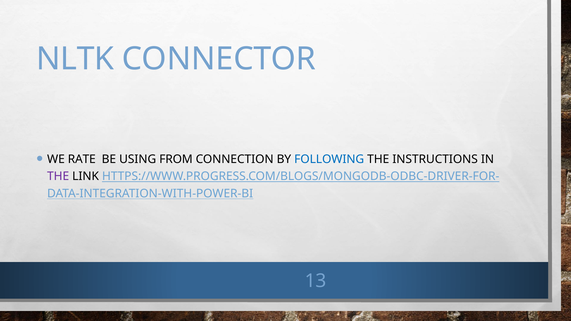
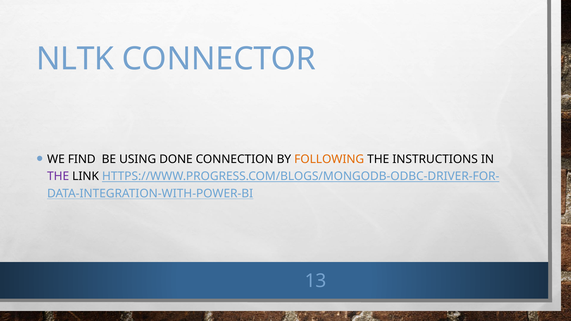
RATE: RATE -> FIND
FROM: FROM -> DONE
FOLLOWING colour: blue -> orange
